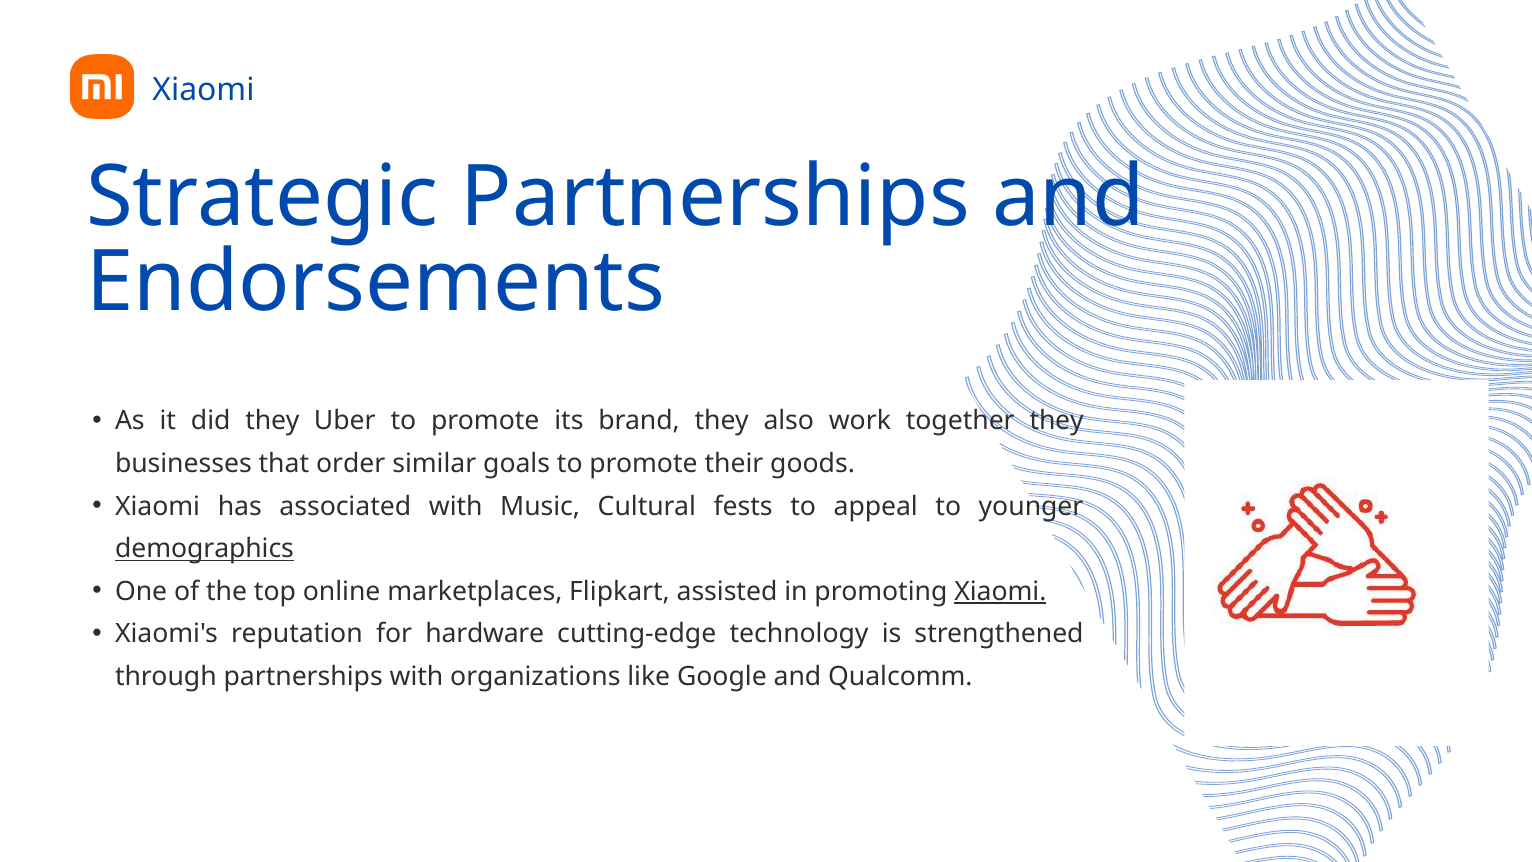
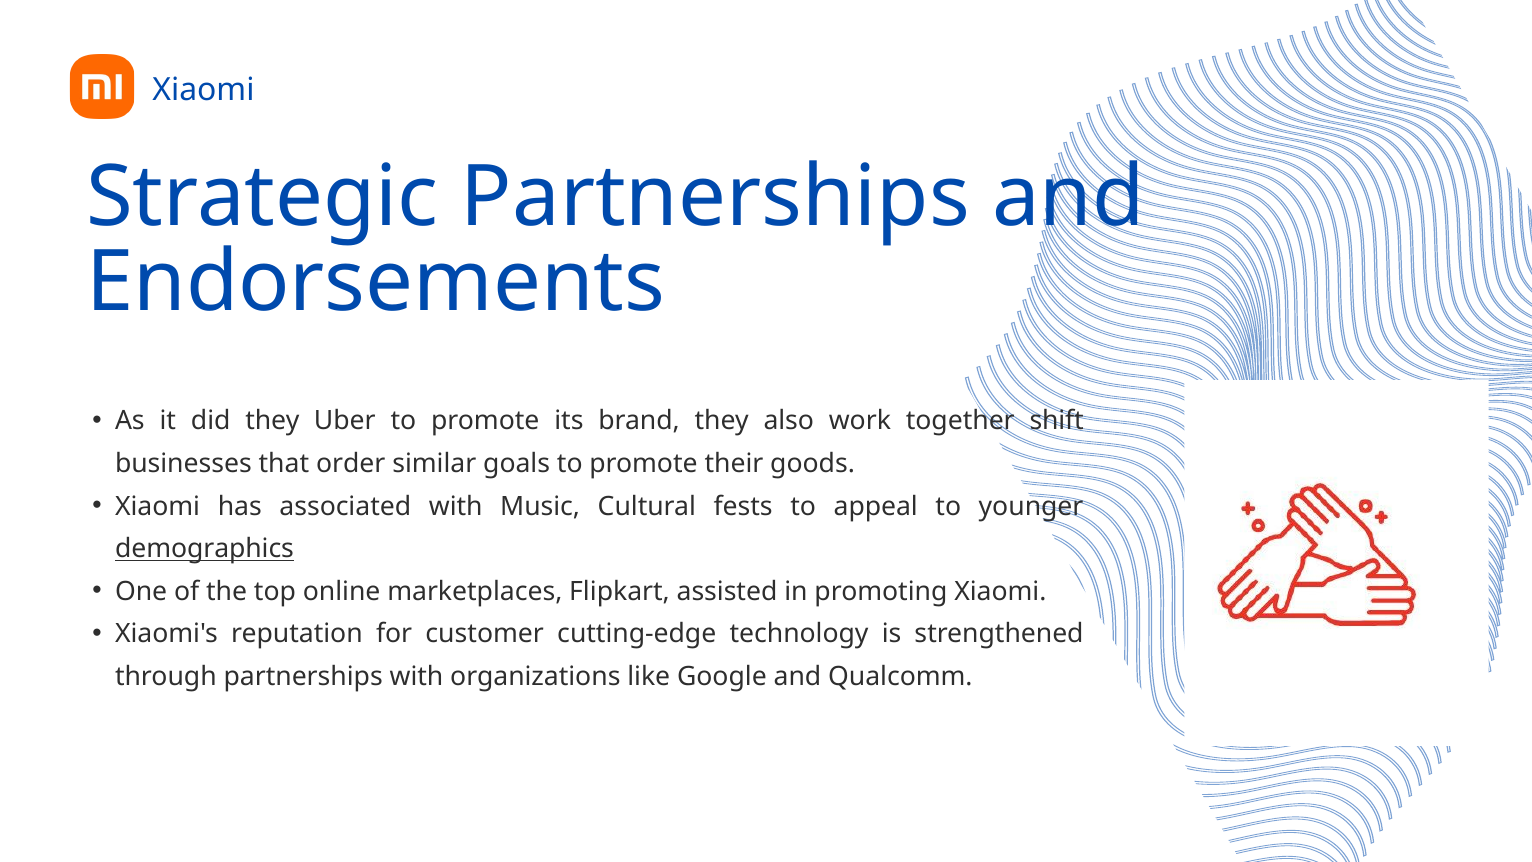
together they: they -> shift
Xiaomi at (1000, 591) underline: present -> none
hardware: hardware -> customer
